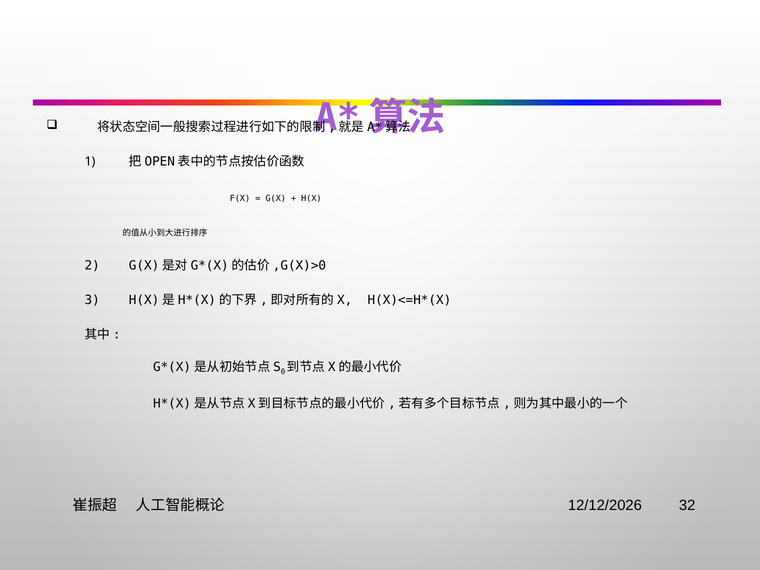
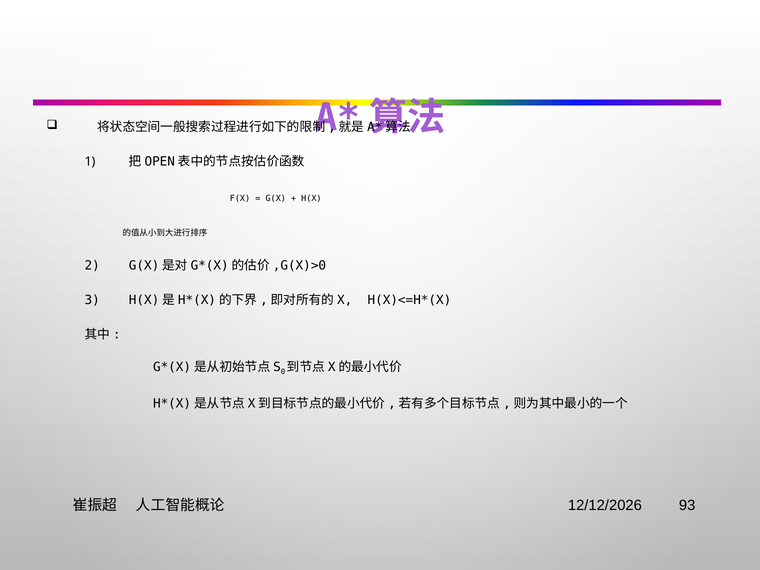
32: 32 -> 93
